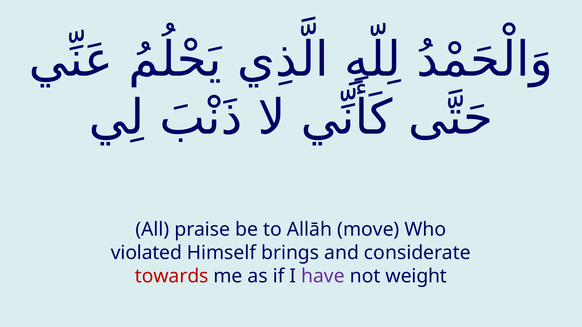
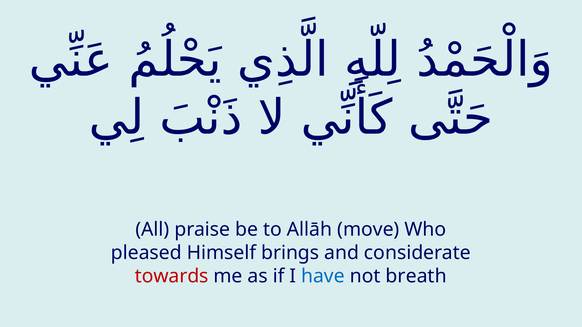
violated: violated -> pleased
have colour: purple -> blue
weight: weight -> breath
